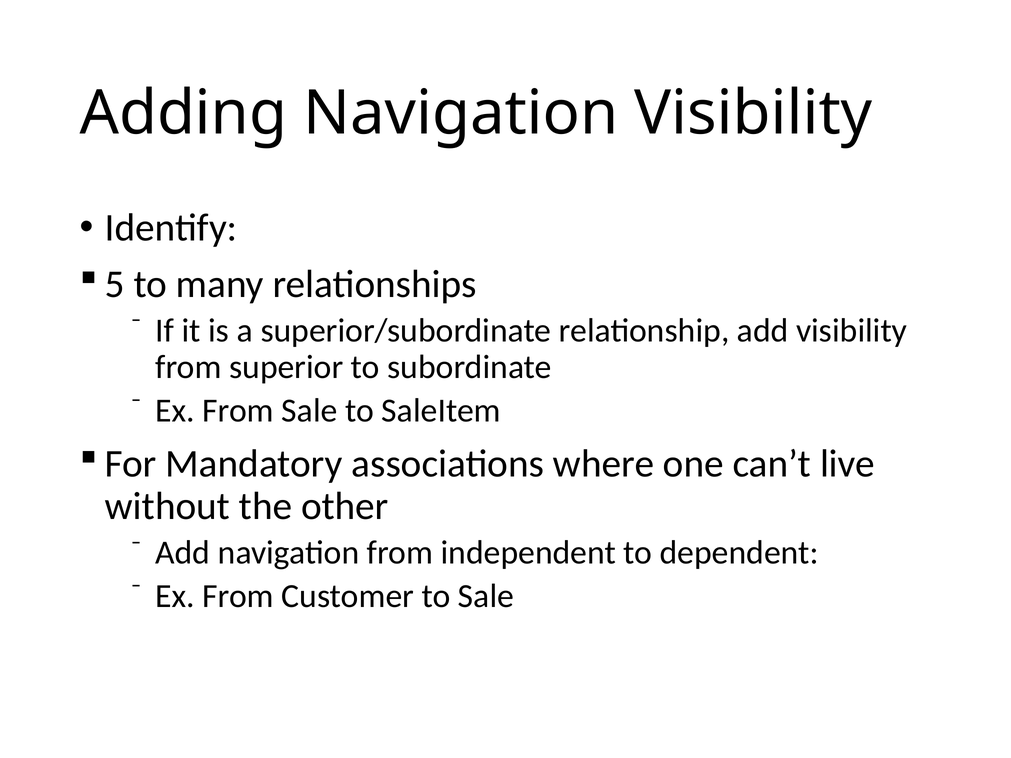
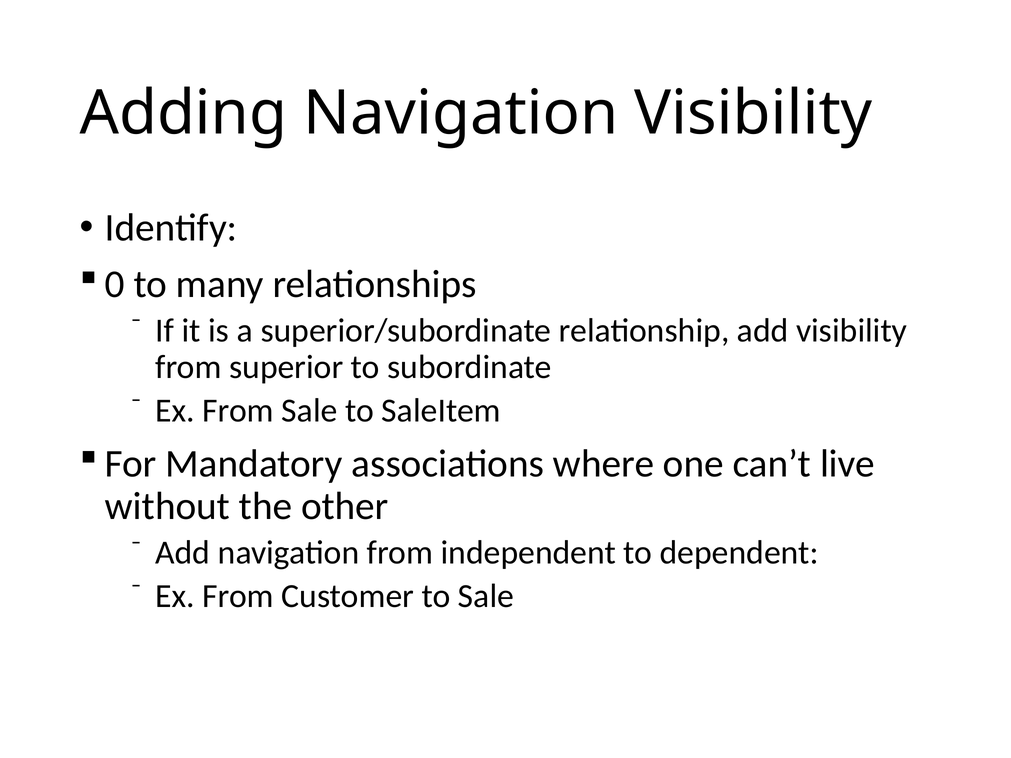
5: 5 -> 0
